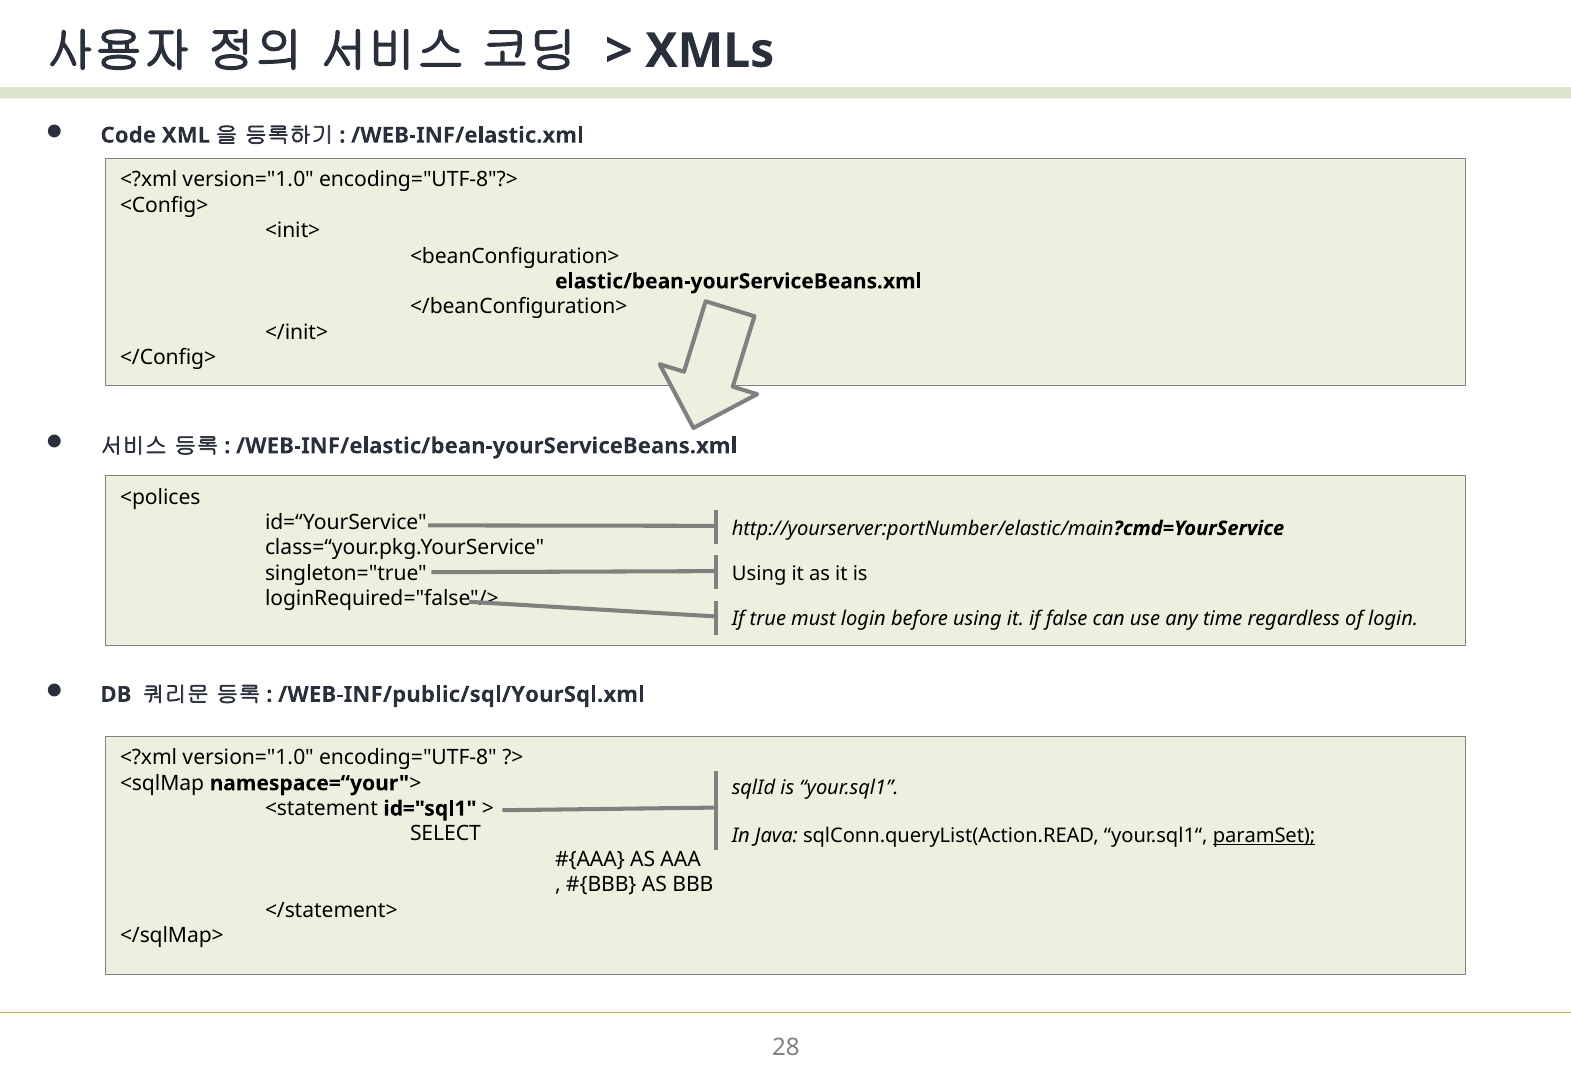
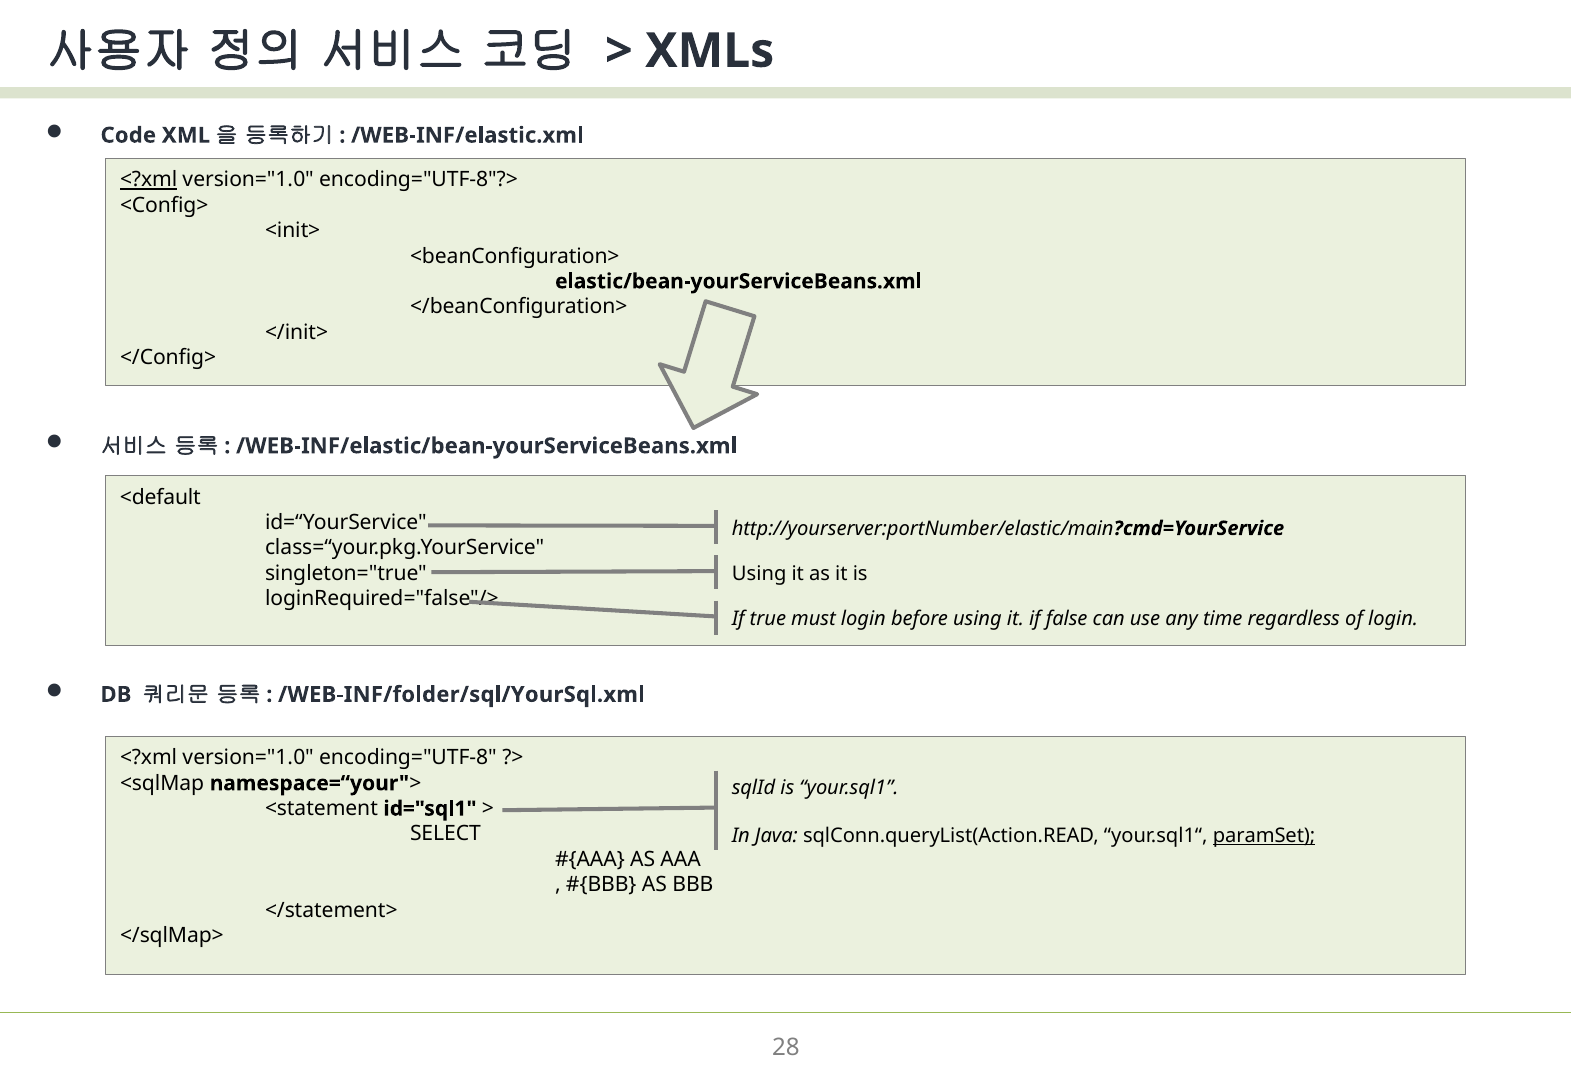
<?xml at (149, 180) underline: none -> present
<polices: <polices -> <default
/WEB-INF/public/sql/YourSql.xml: /WEB-INF/public/sql/YourSql.xml -> /WEB-INF/folder/sql/YourSql.xml
